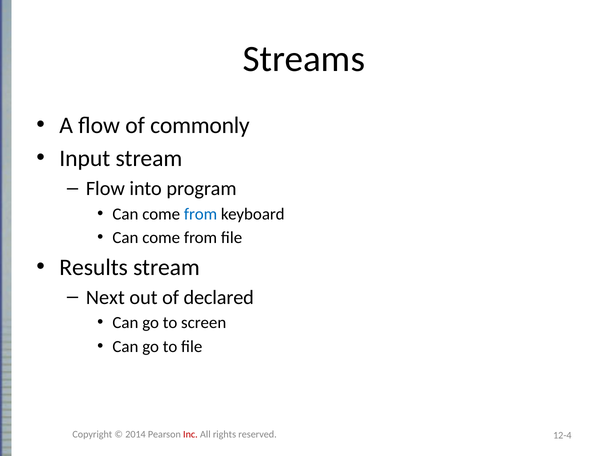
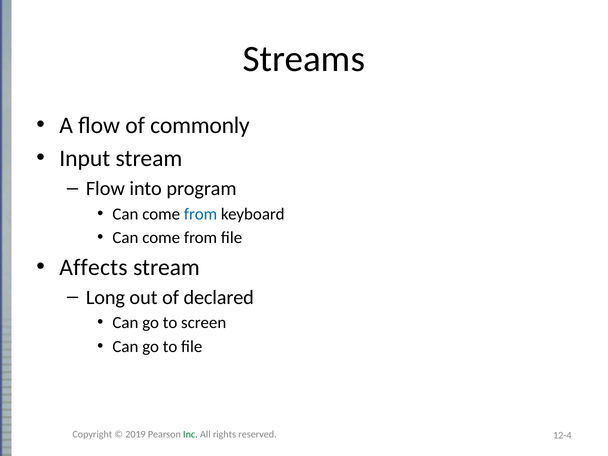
Results: Results -> Affects
Next: Next -> Long
2014: 2014 -> 2019
Inc colour: red -> green
